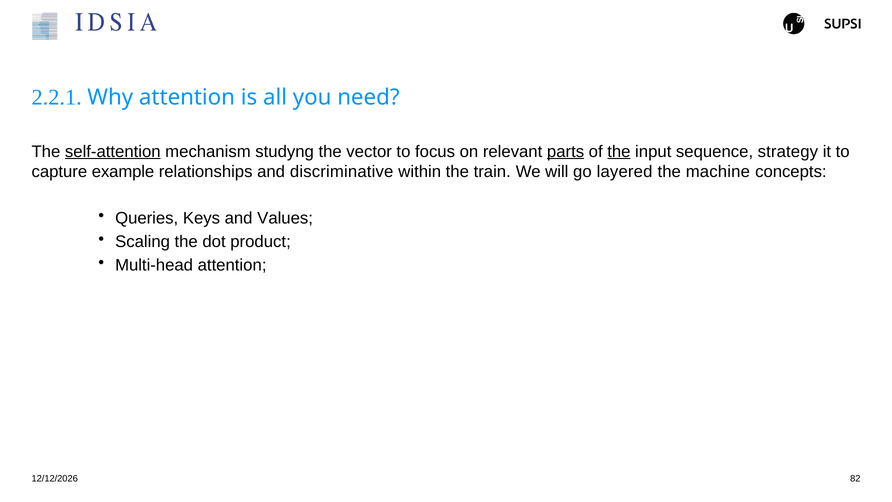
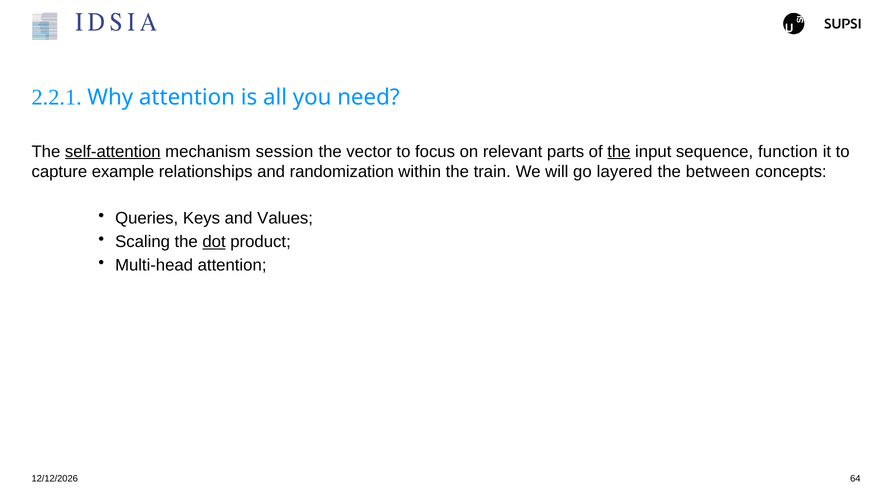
studyng: studyng -> session
parts underline: present -> none
strategy: strategy -> function
discriminative: discriminative -> randomization
machine: machine -> between
dot underline: none -> present
82: 82 -> 64
